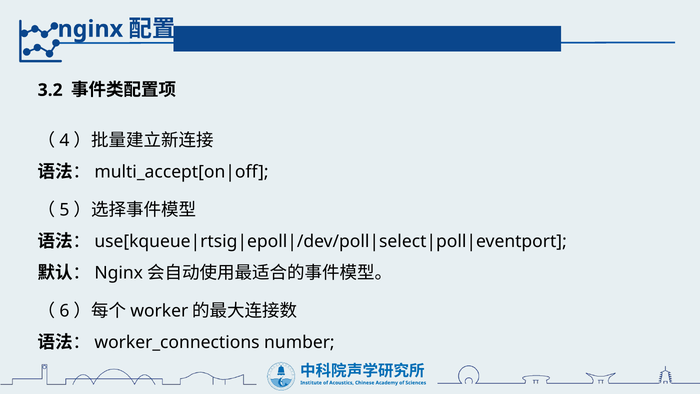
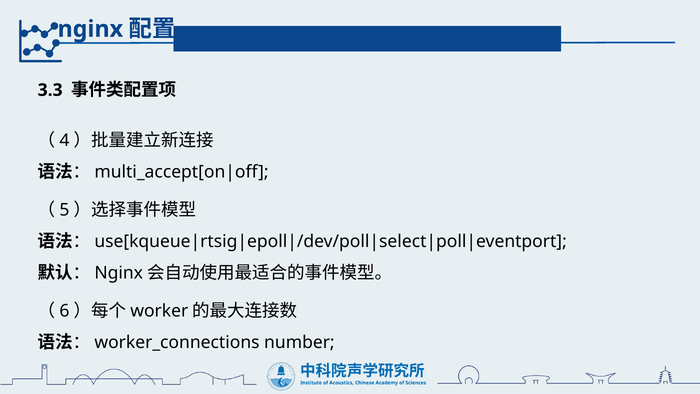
3.2: 3.2 -> 3.3
